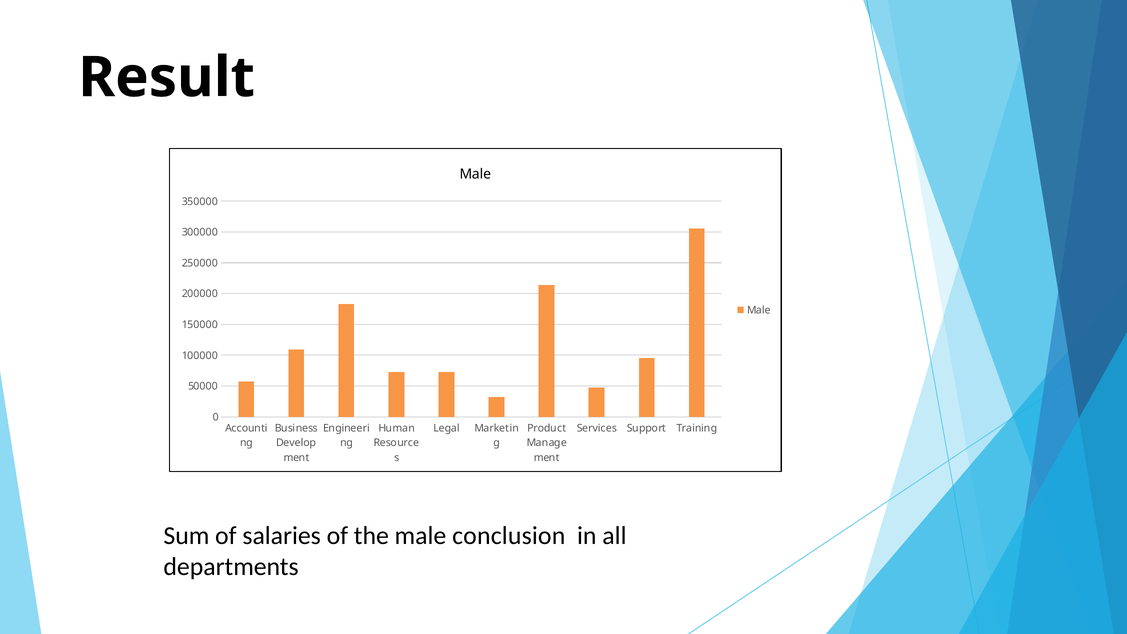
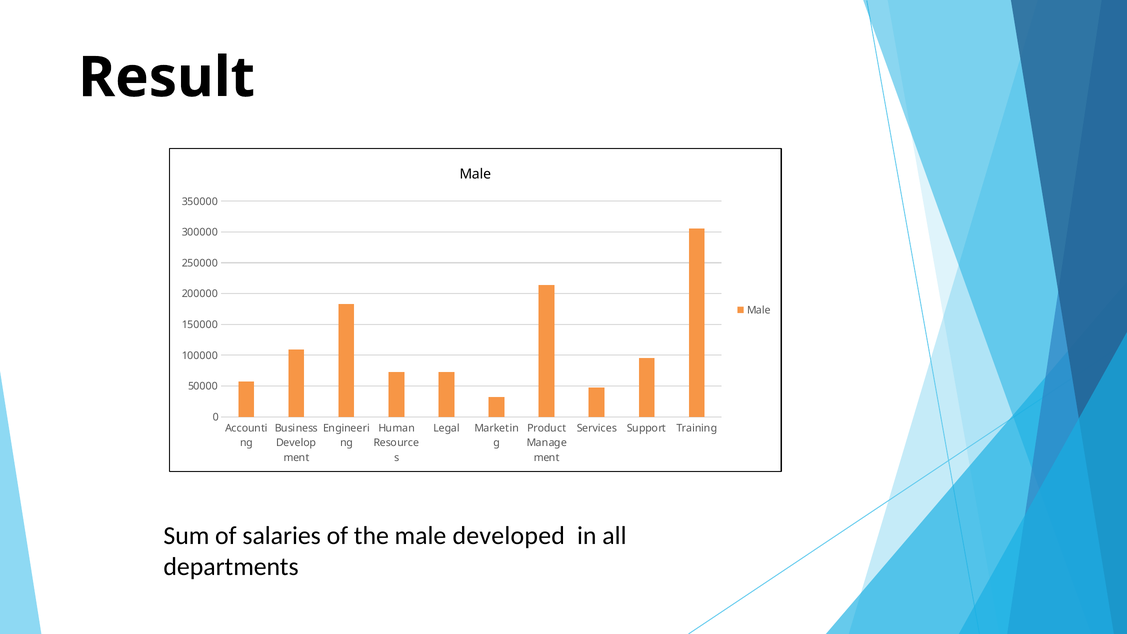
conclusion: conclusion -> developed
